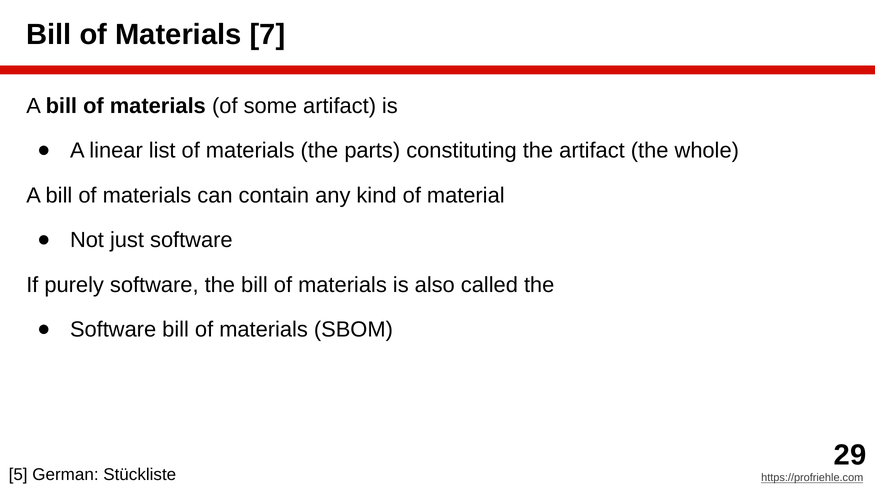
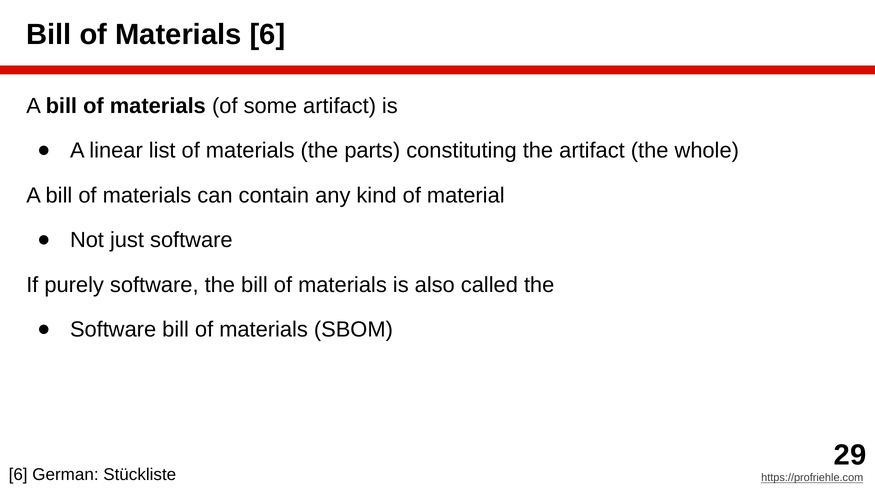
Materials 7: 7 -> 6
5 at (18, 475): 5 -> 6
